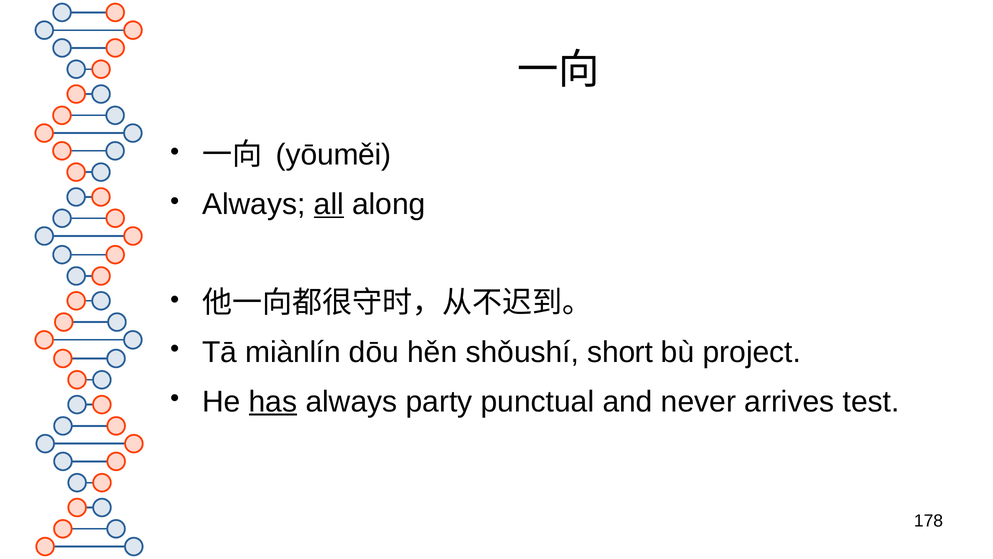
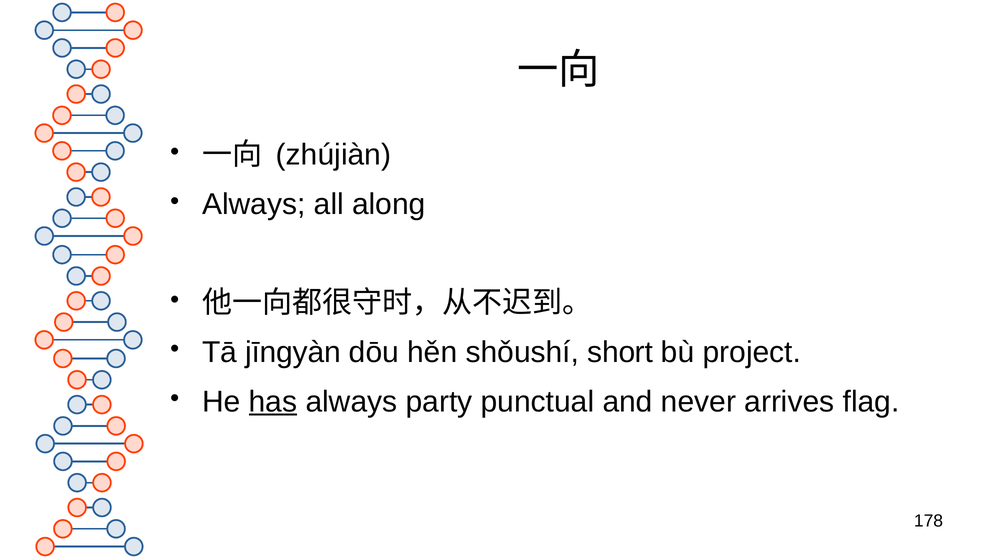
yōuměi: yōuměi -> zhújiàn
all underline: present -> none
miànlín: miànlín -> jīngyàn
test: test -> flag
